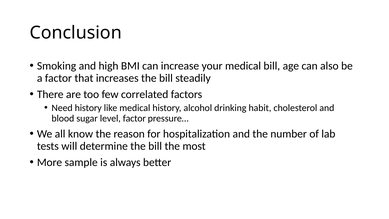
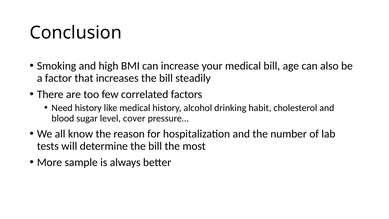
level factor: factor -> cover
